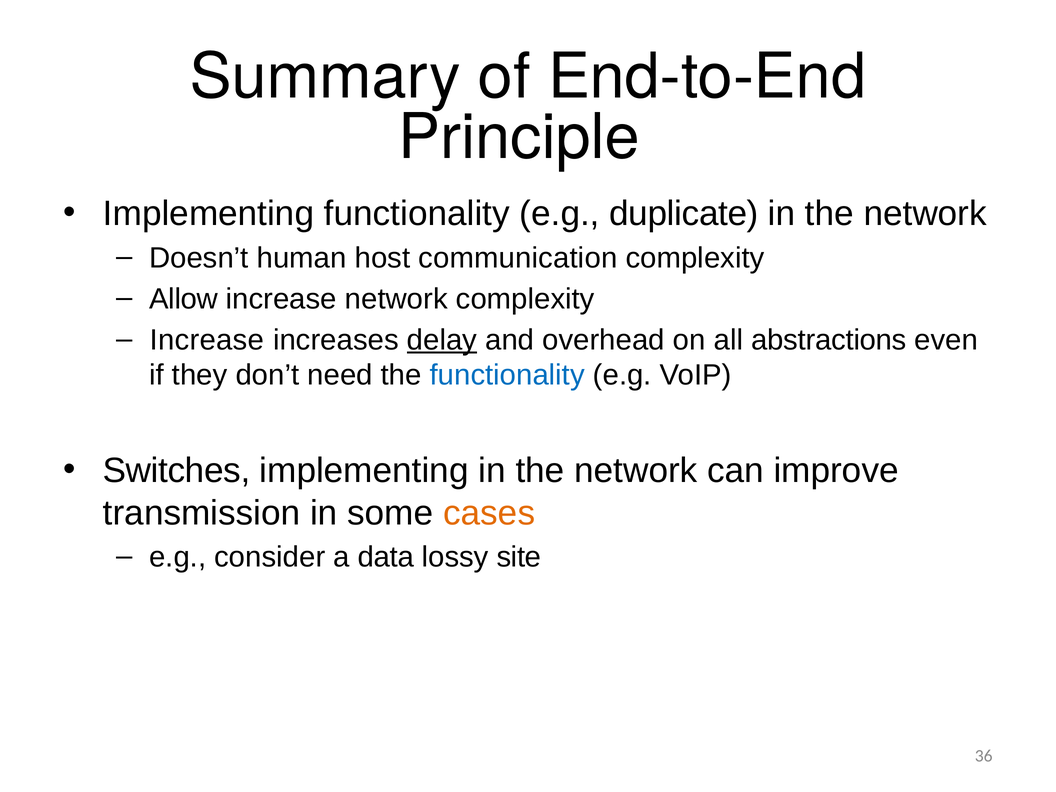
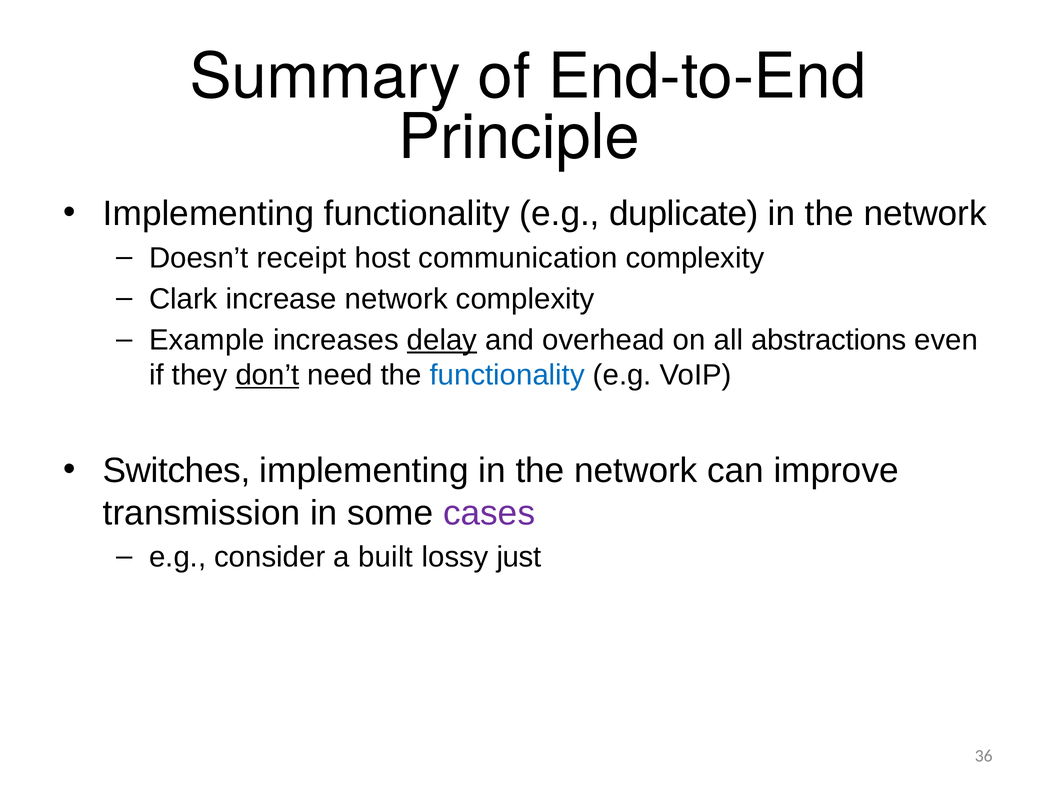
human: human -> receipt
Allow: Allow -> Clark
Increase at (207, 340): Increase -> Example
don’t underline: none -> present
cases colour: orange -> purple
data: data -> built
site: site -> just
